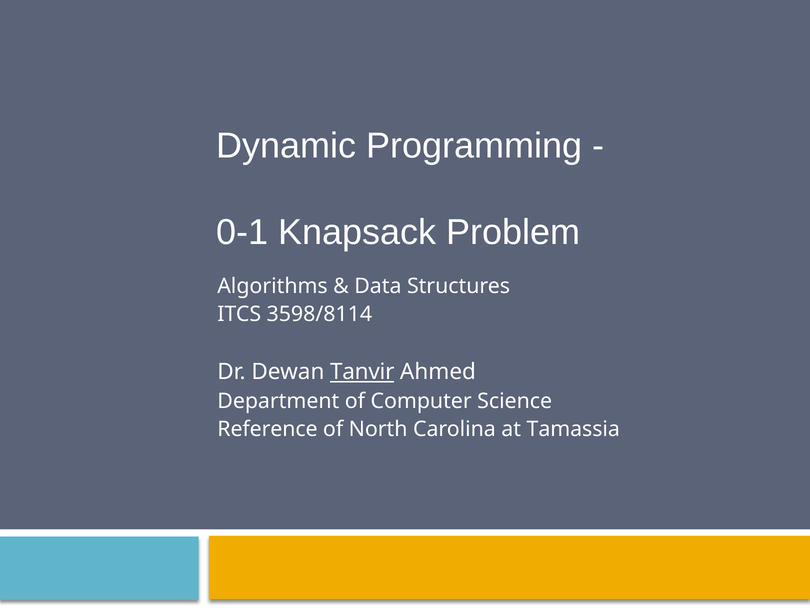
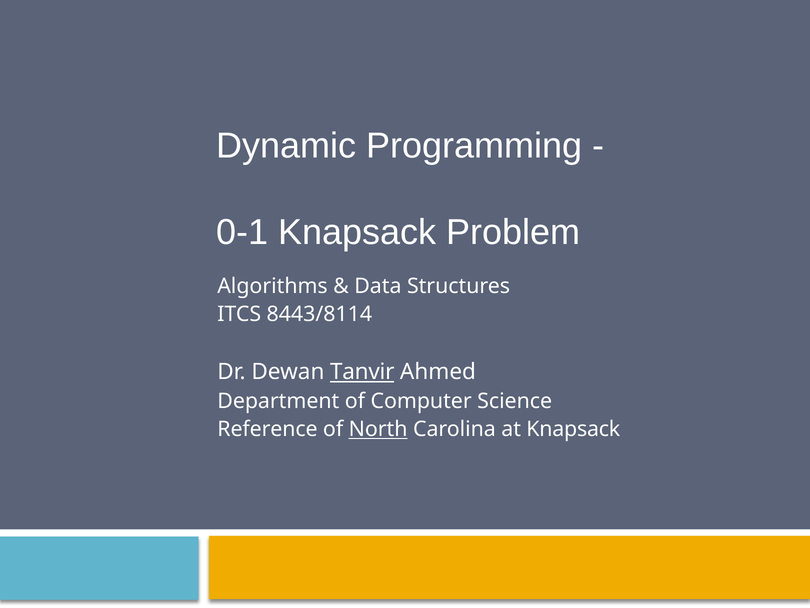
3598/8114: 3598/8114 -> 8443/8114
North underline: none -> present
at Tamassia: Tamassia -> Knapsack
